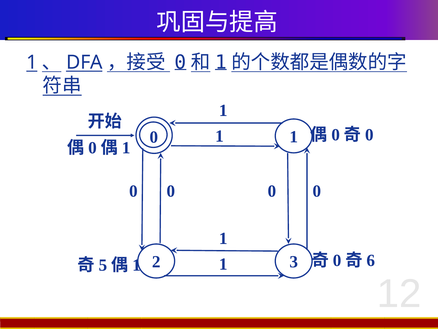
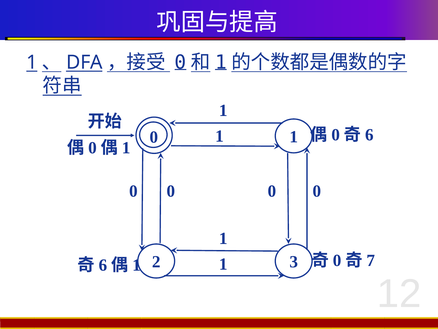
0 at (369, 135): 0 -> 6
6: 6 -> 7
5 at (103, 265): 5 -> 6
